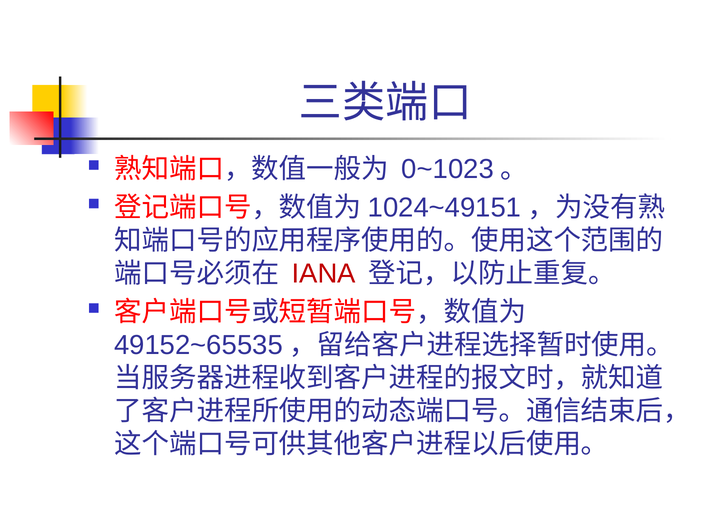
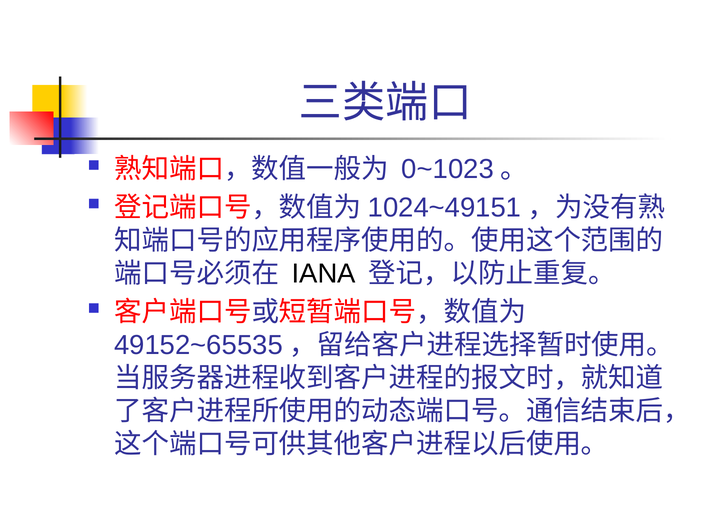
IANA colour: red -> black
